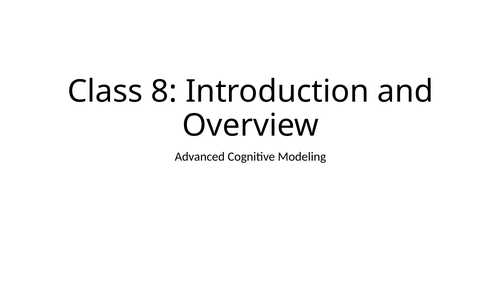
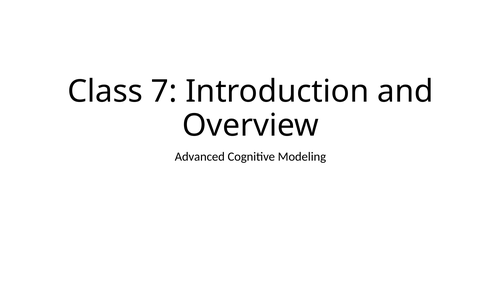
8: 8 -> 7
